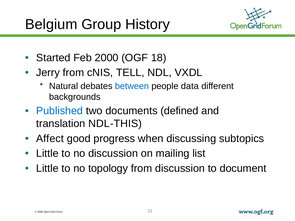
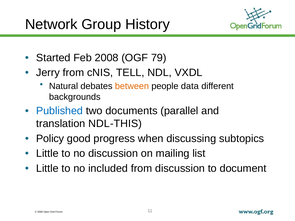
Belgium: Belgium -> Network
2000: 2000 -> 2008
18: 18 -> 79
between colour: blue -> orange
defined: defined -> parallel
Affect: Affect -> Policy
topology: topology -> included
